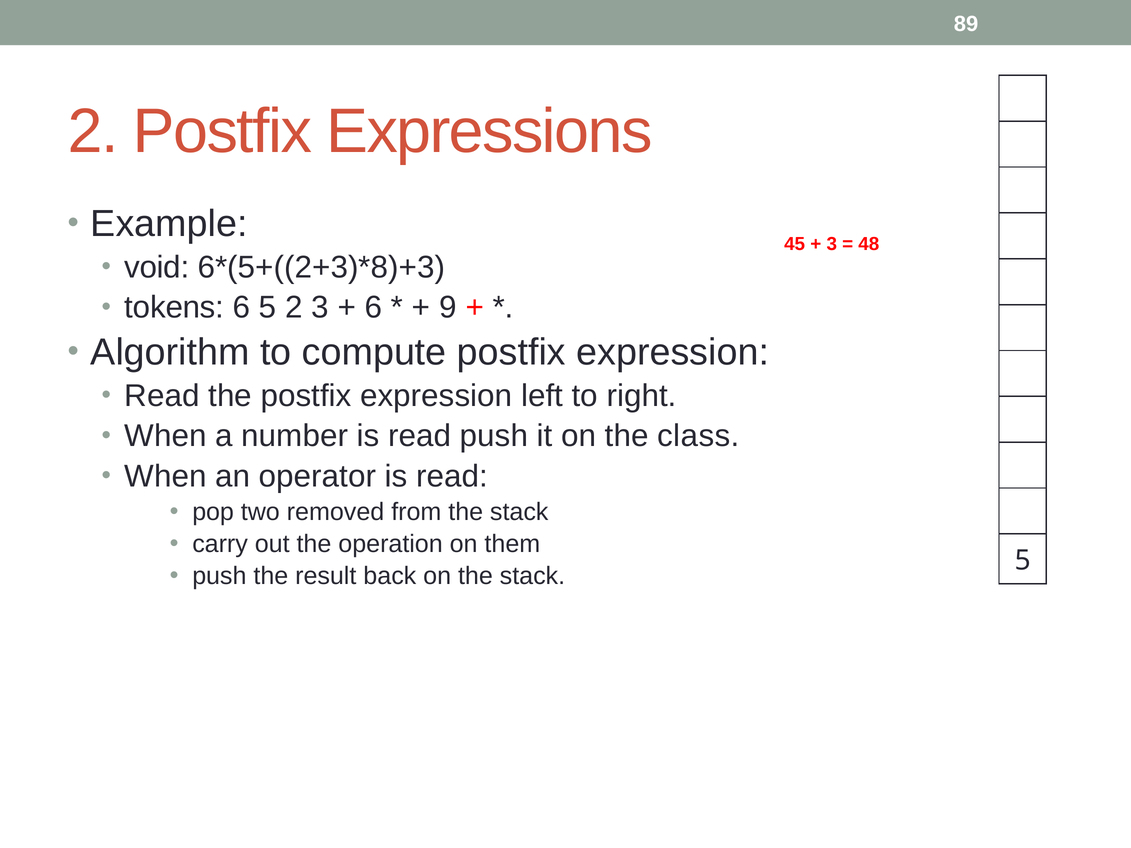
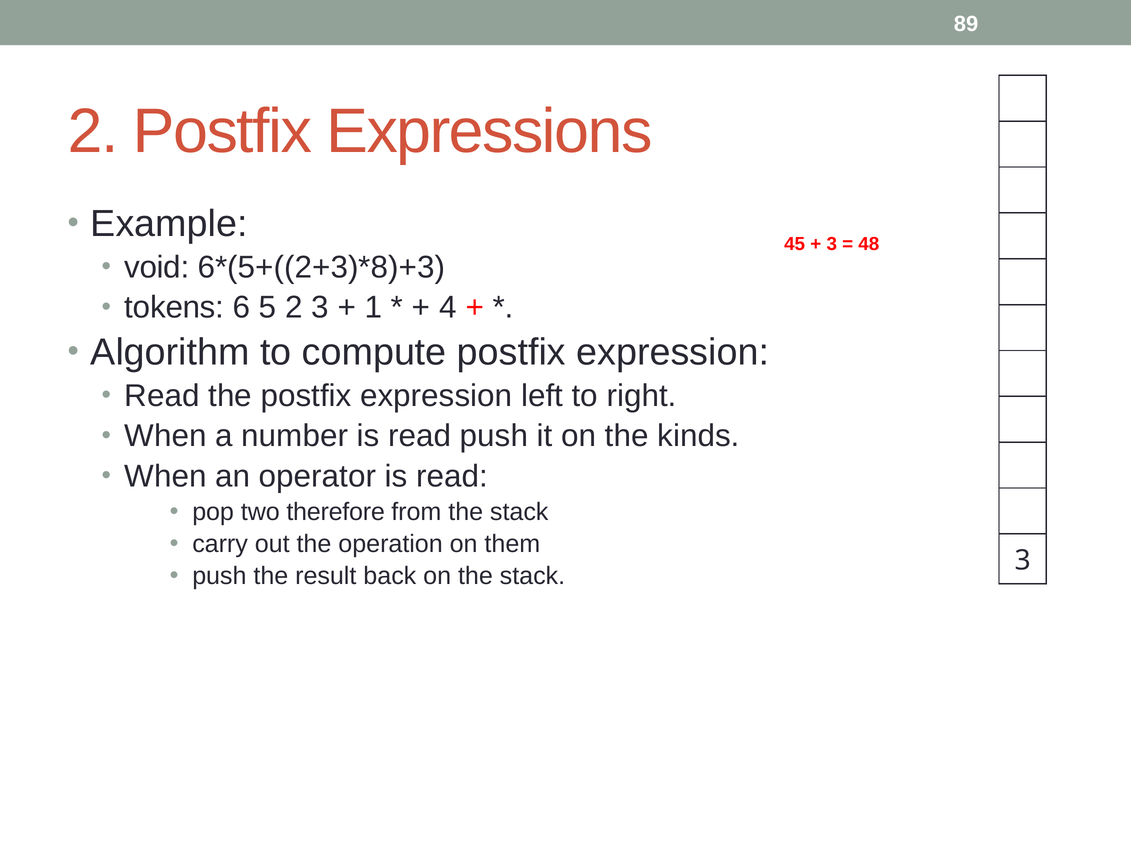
6 at (373, 308): 6 -> 1
9: 9 -> 4
class: class -> kinds
removed: removed -> therefore
stack 5: 5 -> 3
